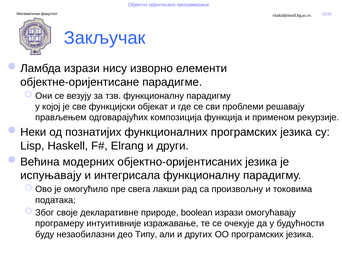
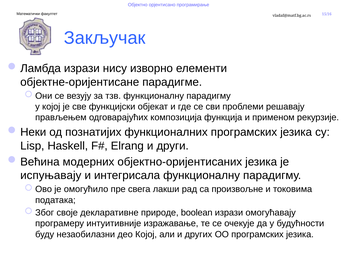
произвољну: произвољну -> произвољне
део Типу: Типу -> Којој
